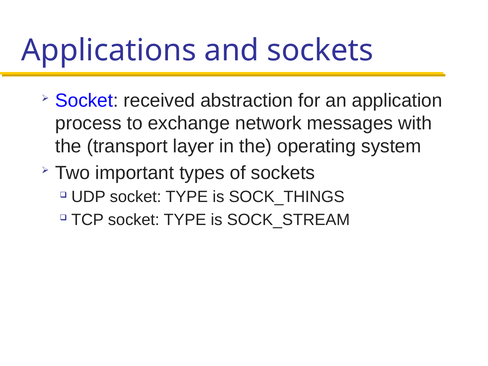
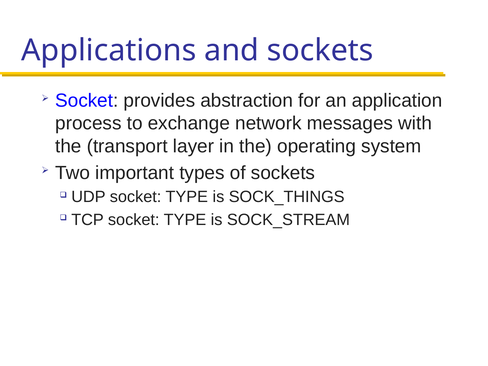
received: received -> provides
